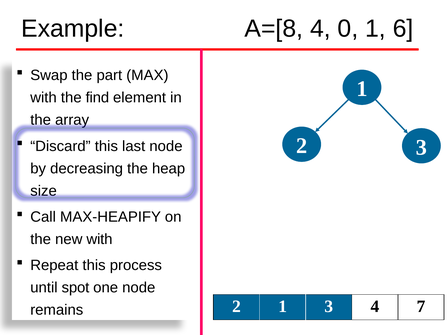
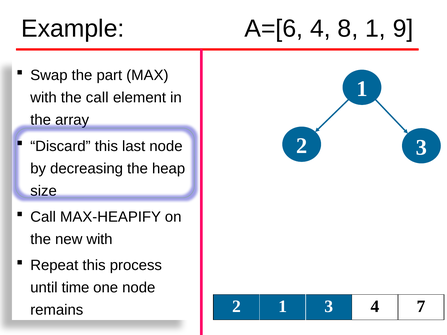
A=[8: A=[8 -> A=[6
0: 0 -> 8
6: 6 -> 9
the find: find -> call
spot: spot -> time
